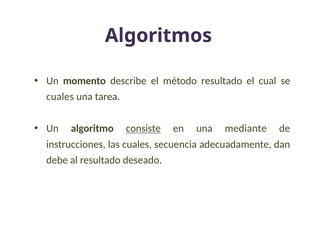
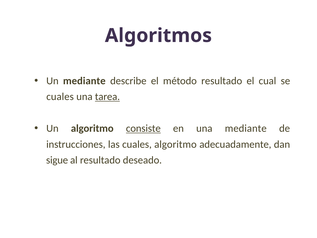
Un momento: momento -> mediante
tarea underline: none -> present
cuales secuencia: secuencia -> algoritmo
debe: debe -> sigue
